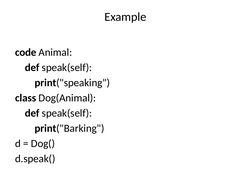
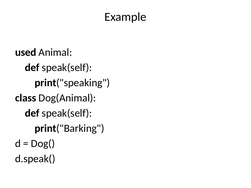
code: code -> used
